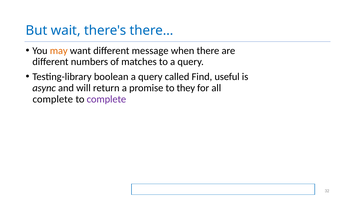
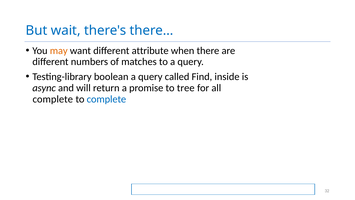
message: message -> attribute
useful: useful -> inside
they: they -> tree
complete at (106, 99) colour: purple -> blue
